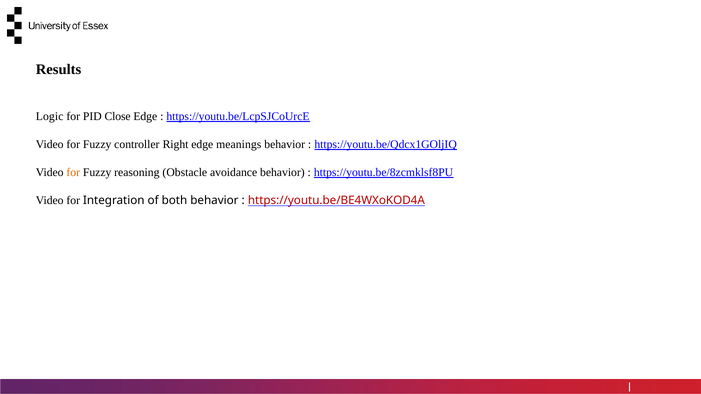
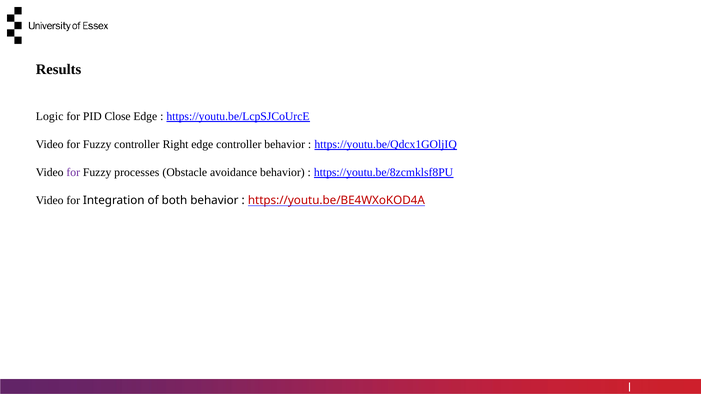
edge meanings: meanings -> controller
for at (73, 172) colour: orange -> purple
reasoning: reasoning -> processes
